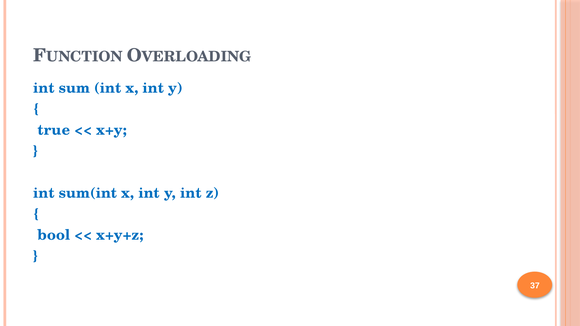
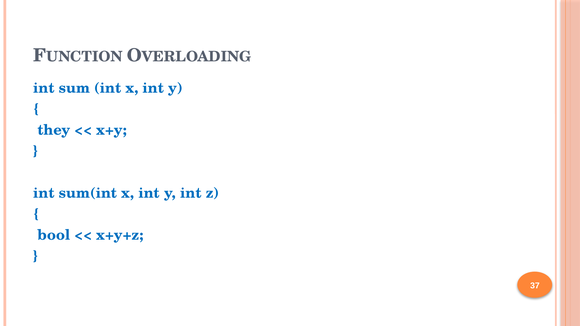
true: true -> they
